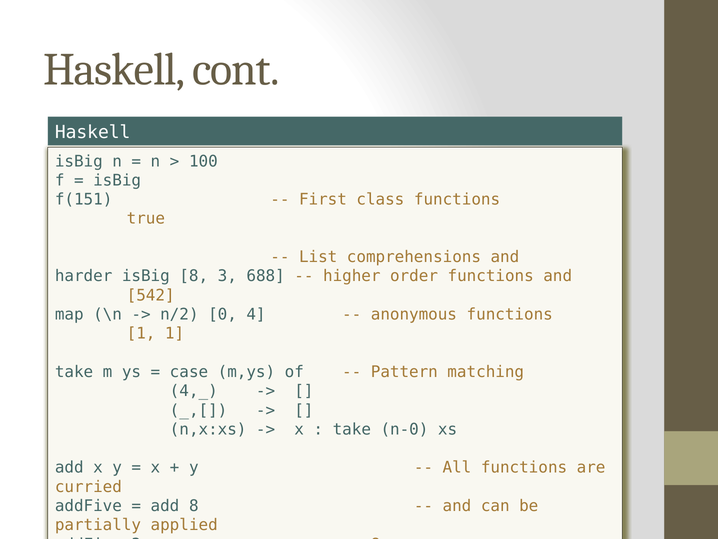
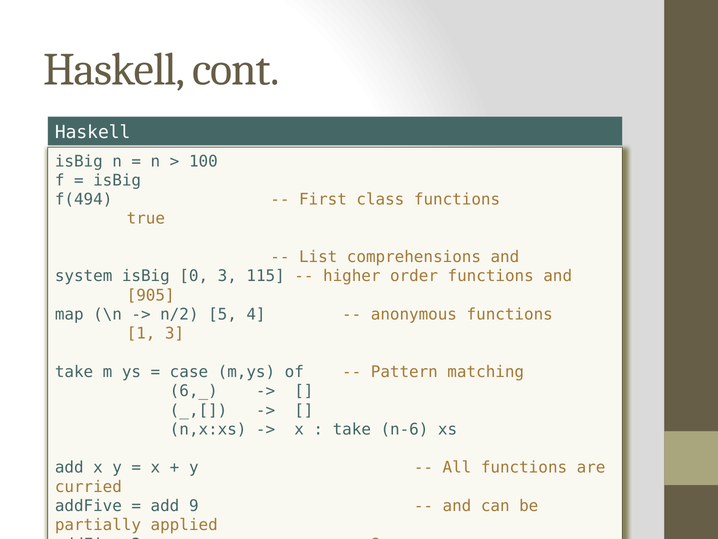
f(151: f(151 -> f(494
harder: harder -> system
isBig 8: 8 -> 0
688: 688 -> 115
542: 542 -> 905
0: 0 -> 5
1 1: 1 -> 3
4,_: 4,_ -> 6,_
n-0: n-0 -> n-6
add 8: 8 -> 9
